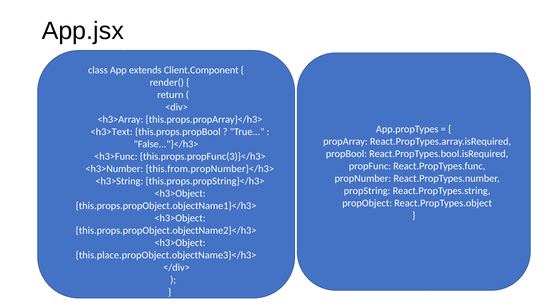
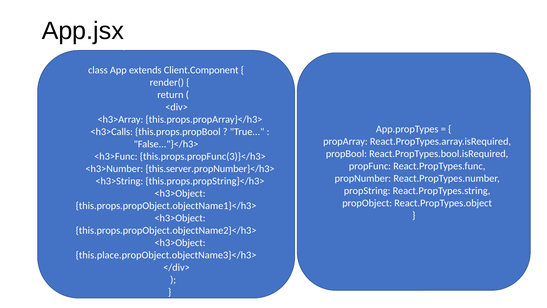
<h3>Text: <h3>Text -> <h3>Calls
this.from.propNumber}</h3>: this.from.propNumber}</h3> -> this.server.propNumber}</h3>
